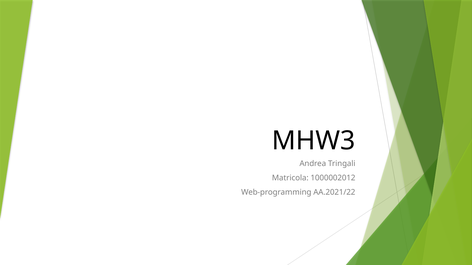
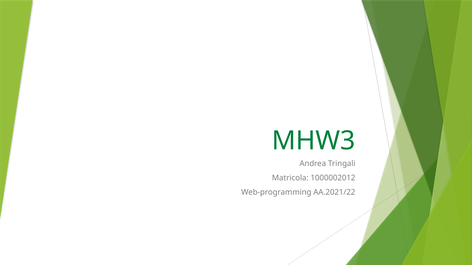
MHW3 colour: black -> green
